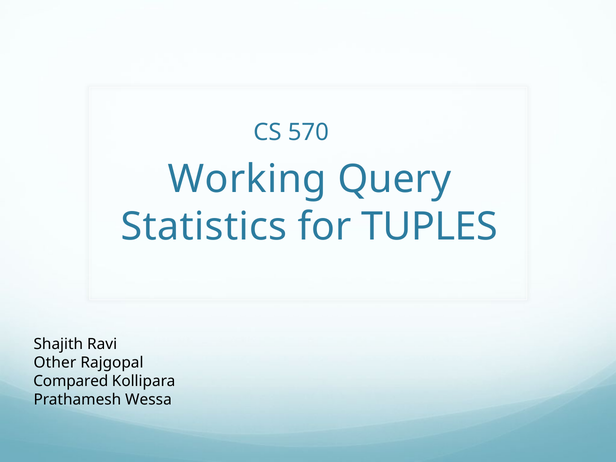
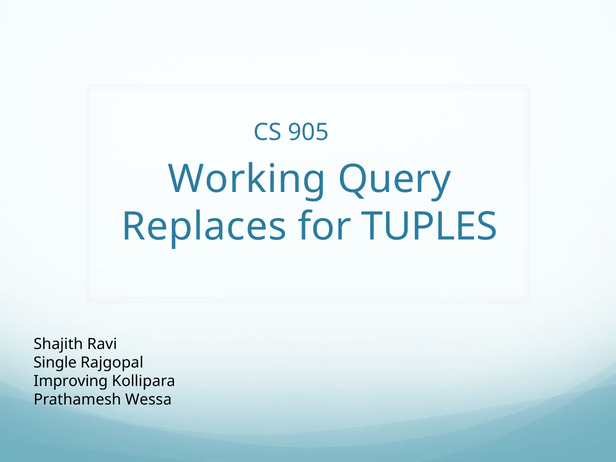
570: 570 -> 905
Statistics: Statistics -> Replaces
Other: Other -> Single
Compared: Compared -> Improving
